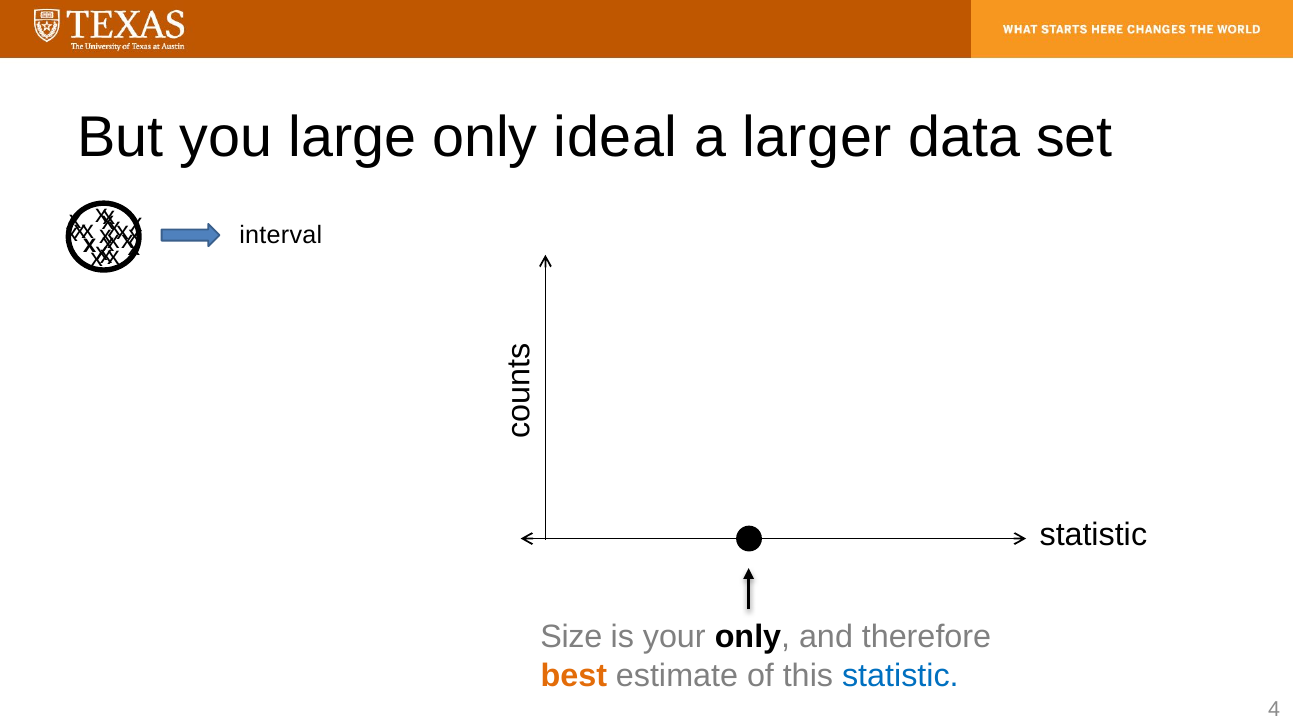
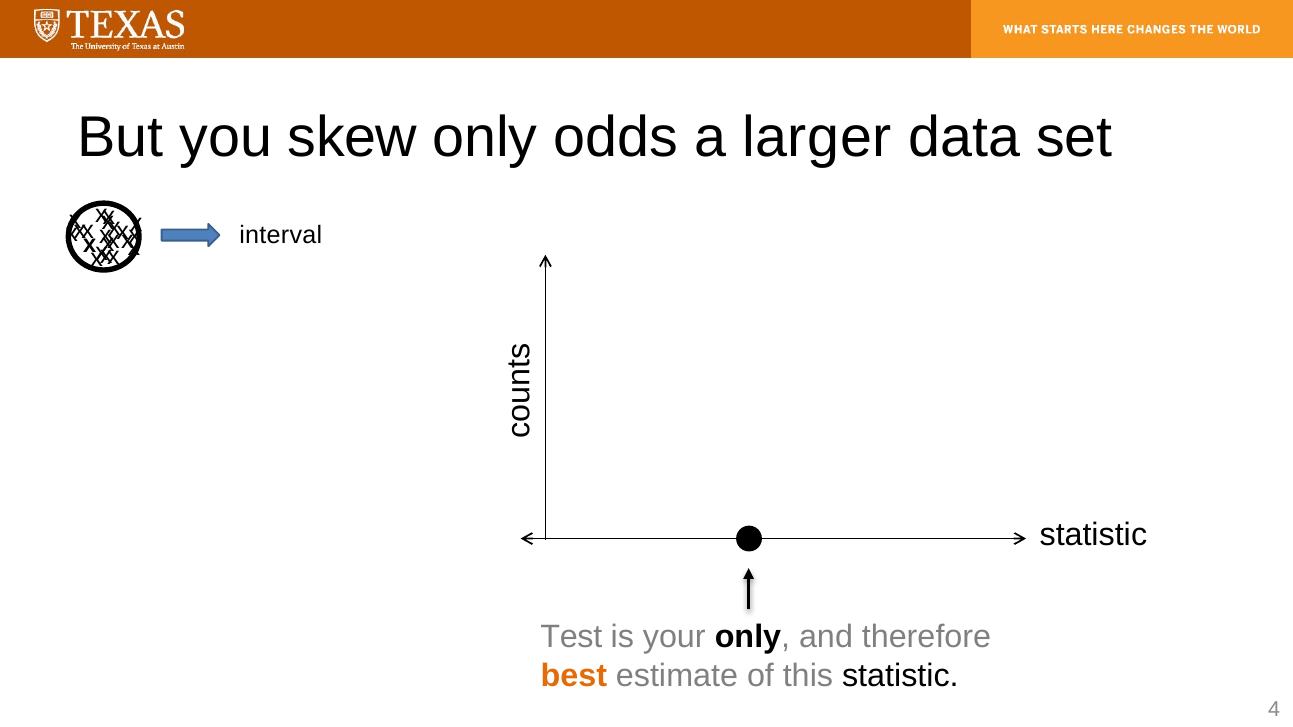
large: large -> skew
ideal: ideal -> odds
Size: Size -> Test
statistic at (900, 676) colour: blue -> black
